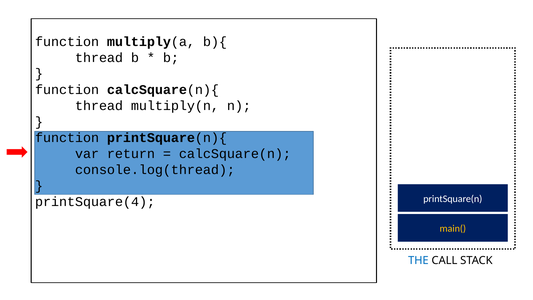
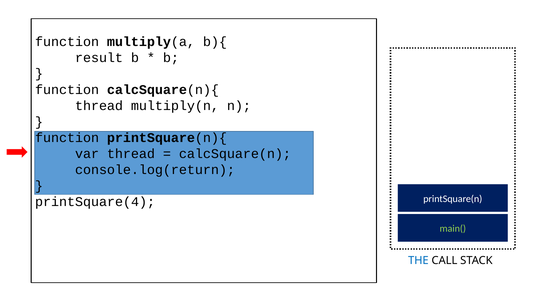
thread at (99, 58): thread -> result
var return: return -> thread
console.log(thread: console.log(thread -> console.log(return
main( colour: yellow -> light green
